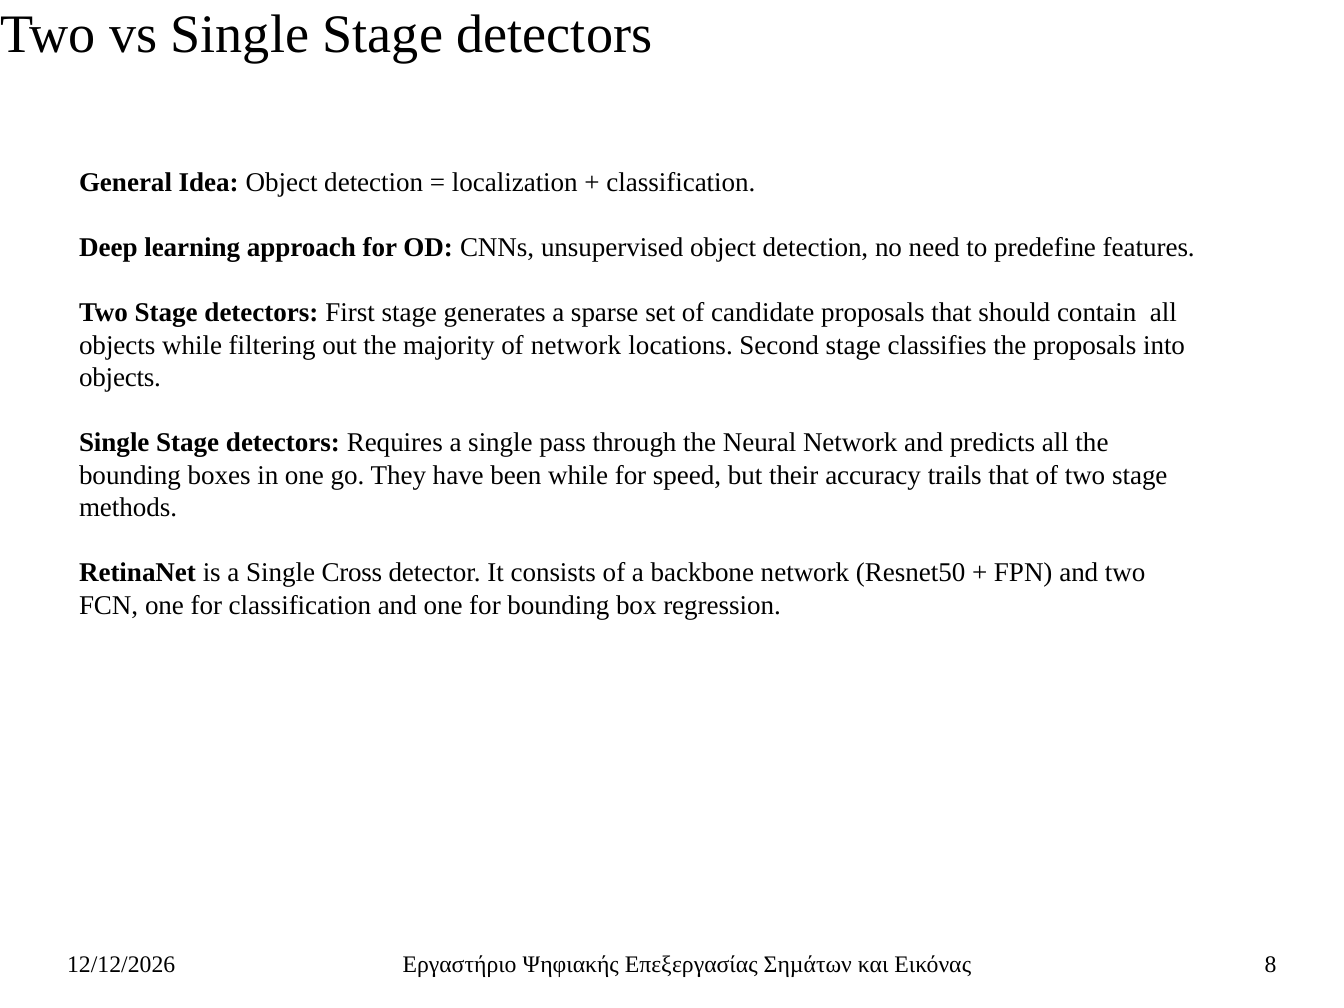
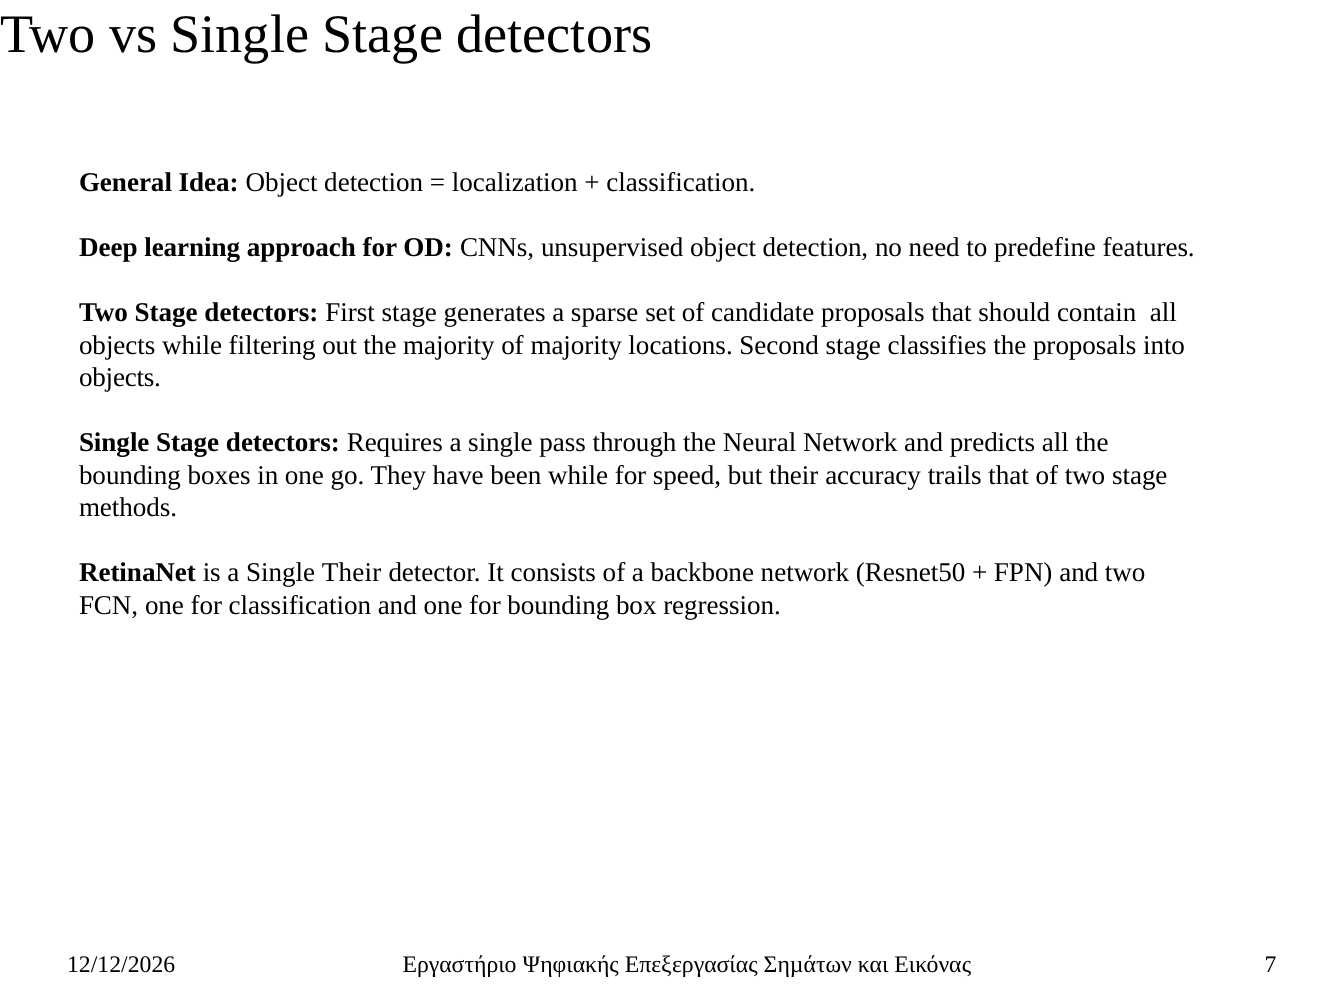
of network: network -> majority
Single Cross: Cross -> Their
8: 8 -> 7
